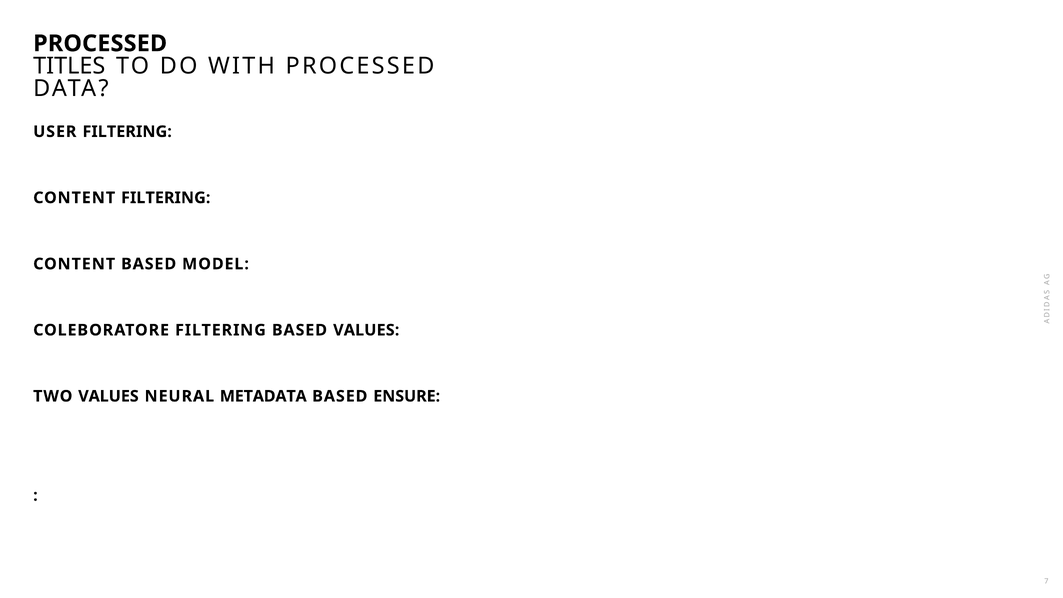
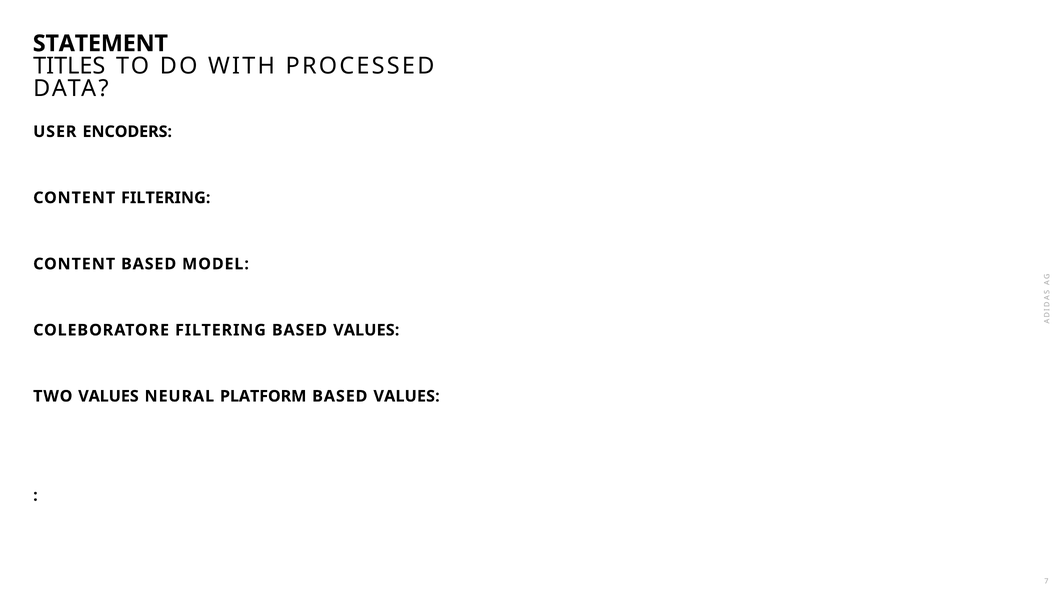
PROCESSED at (100, 44): PROCESSED -> STATEMENT
USER FILTERING: FILTERING -> ENCODERS
METADATA: METADATA -> PLATFORM
ENSURE at (407, 396): ENSURE -> VALUES
